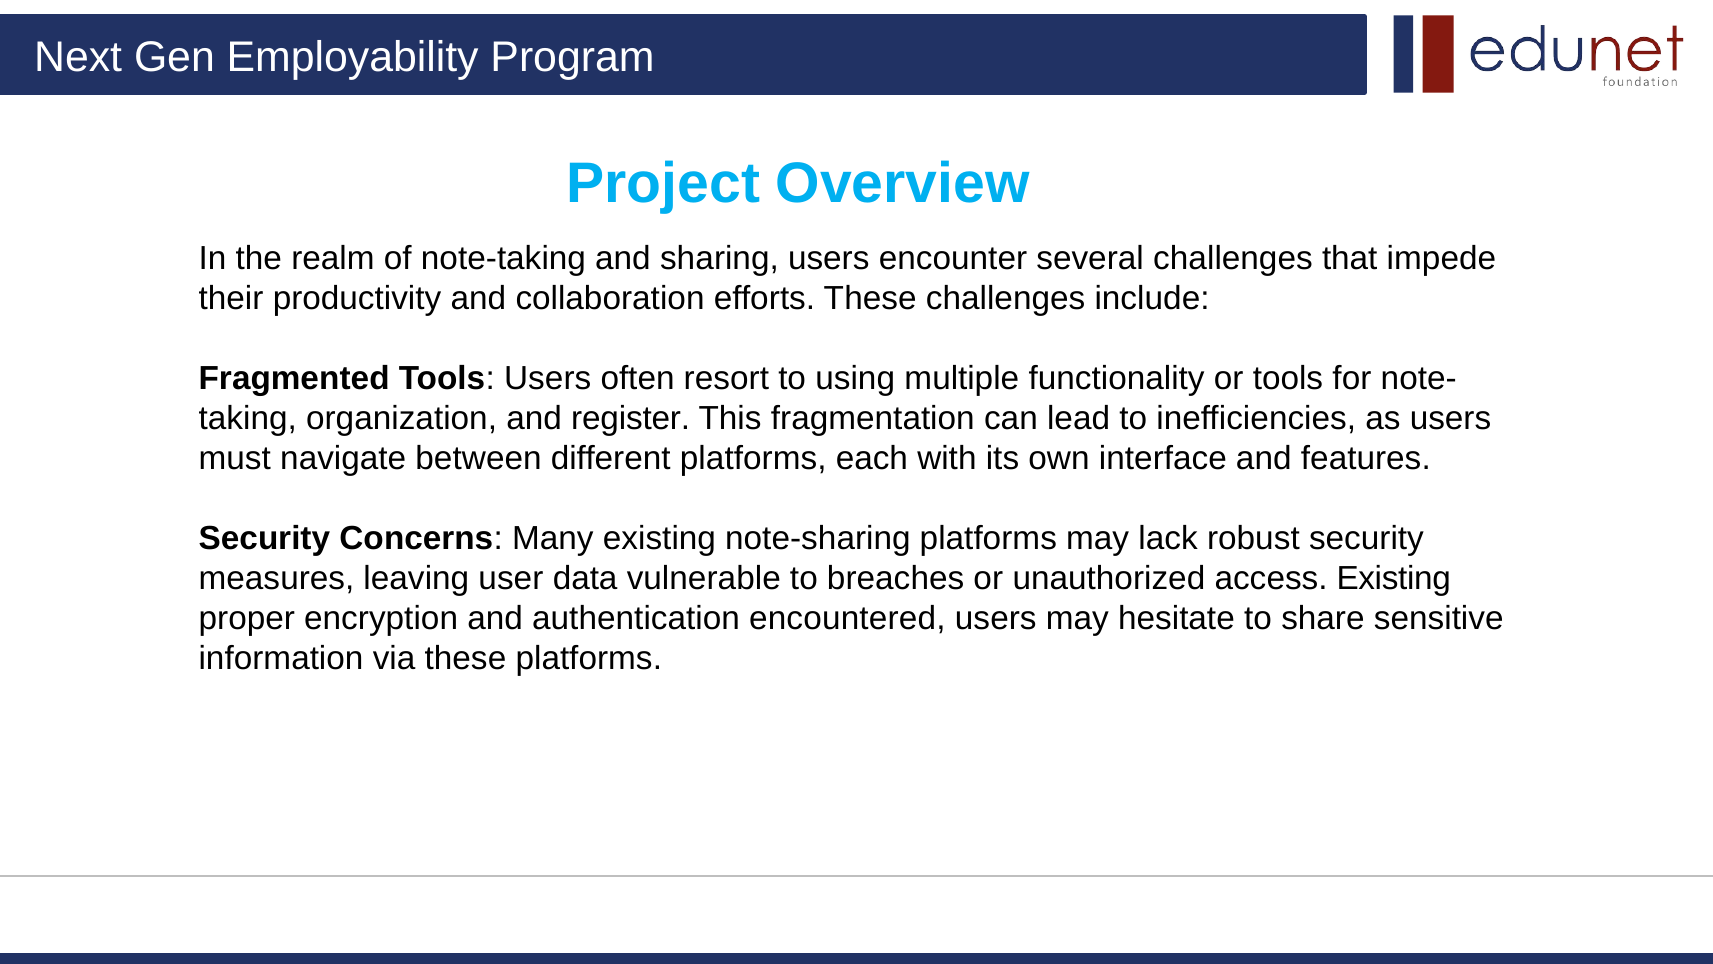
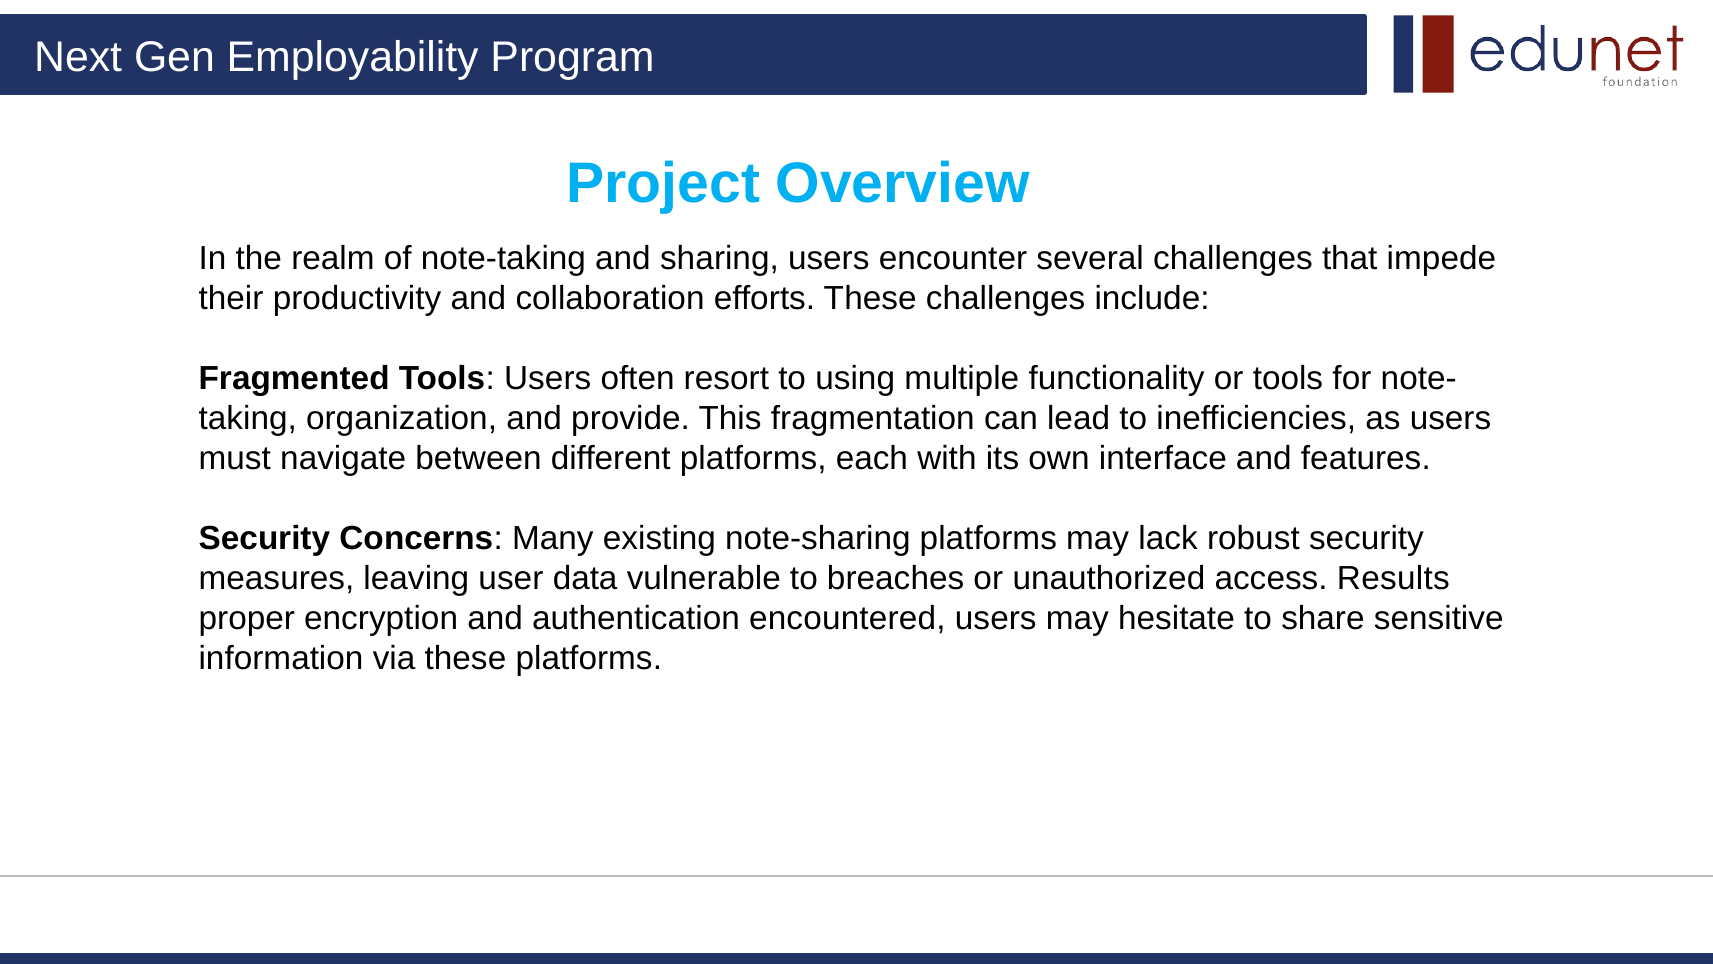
register: register -> provide
access Existing: Existing -> Results
